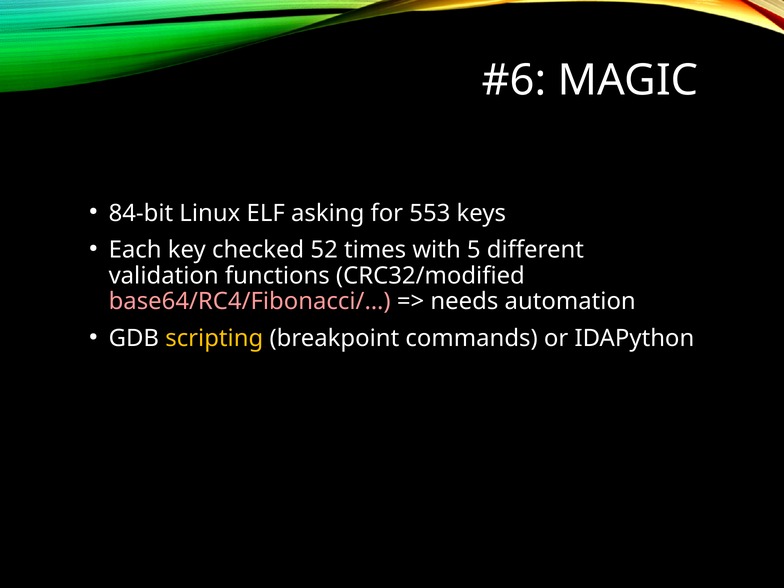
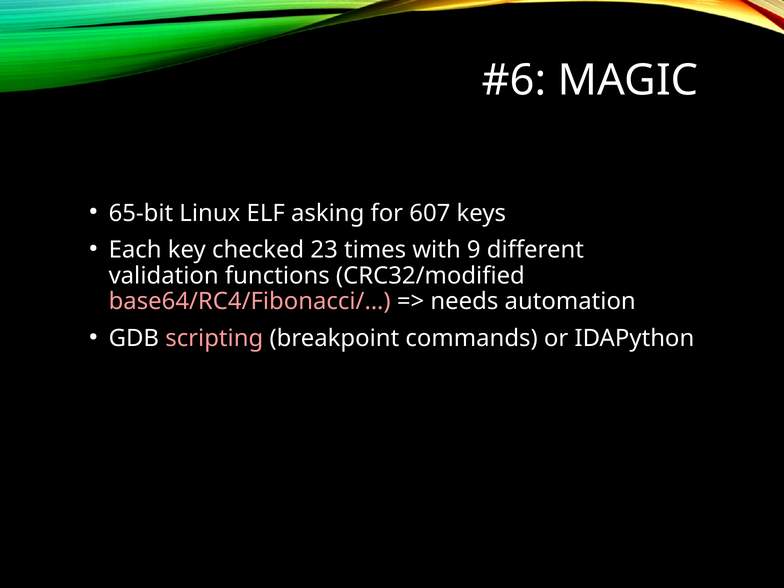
84-bit: 84-bit -> 65-bit
553: 553 -> 607
52: 52 -> 23
5: 5 -> 9
scripting colour: yellow -> pink
